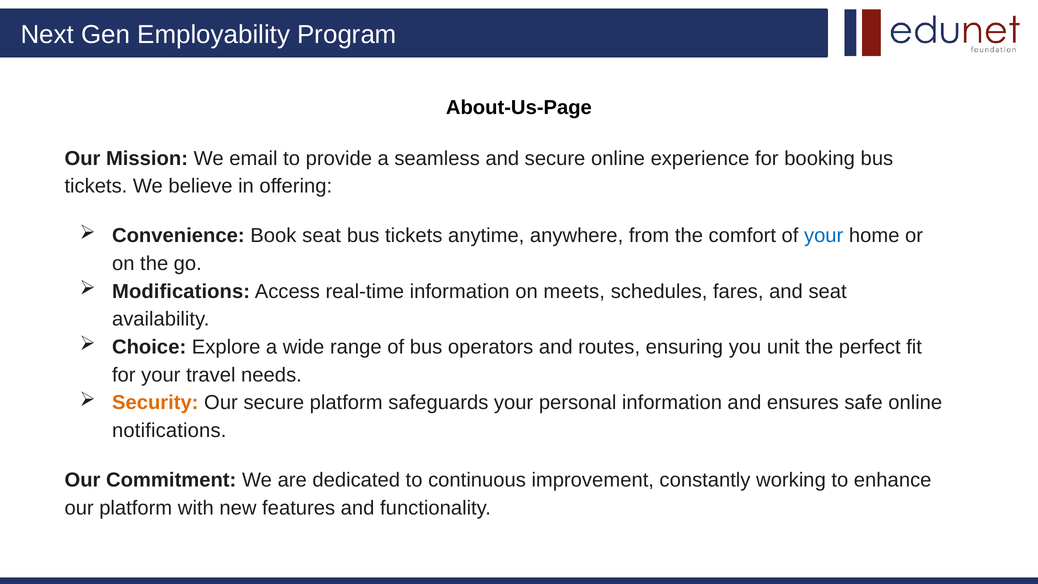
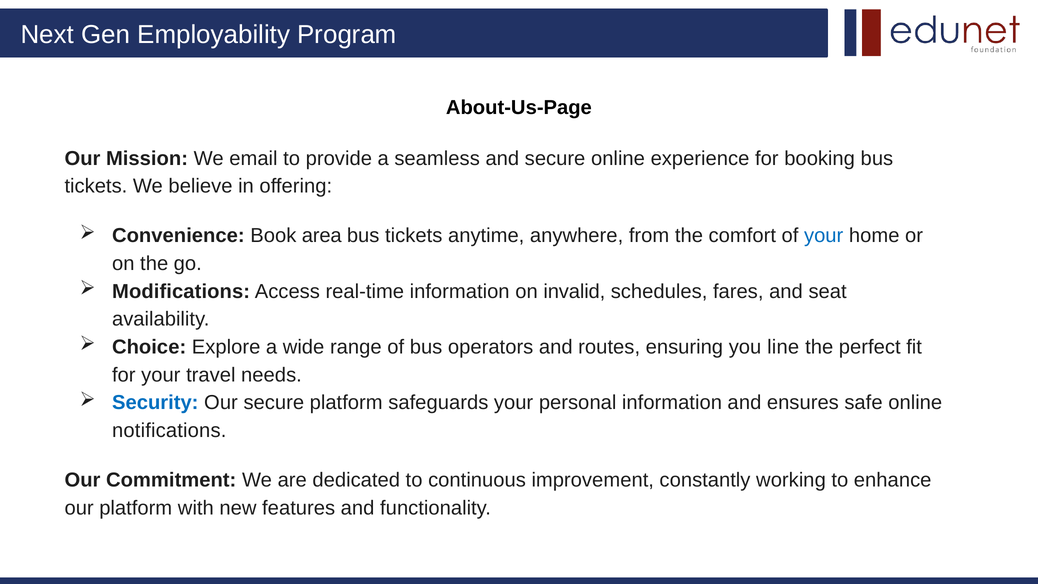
Book seat: seat -> area
meets: meets -> invalid
unit: unit -> line
Security colour: orange -> blue
